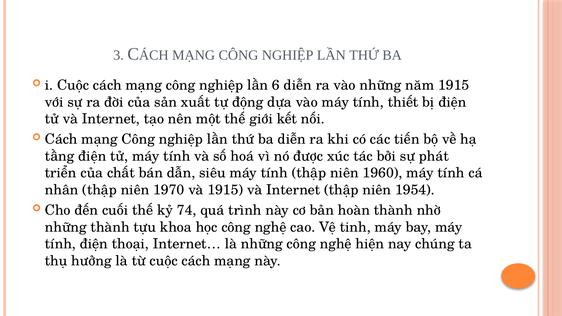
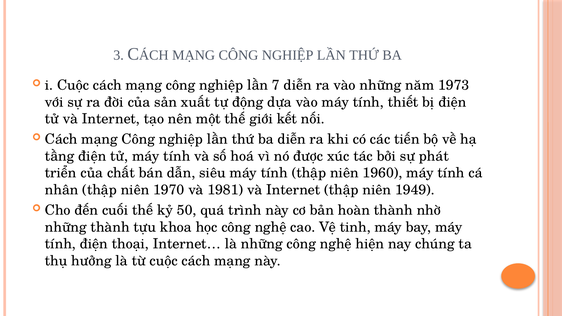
6: 6 -> 7
năm 1915: 1915 -> 1973
và 1915: 1915 -> 1981
1954: 1954 -> 1949
74: 74 -> 50
